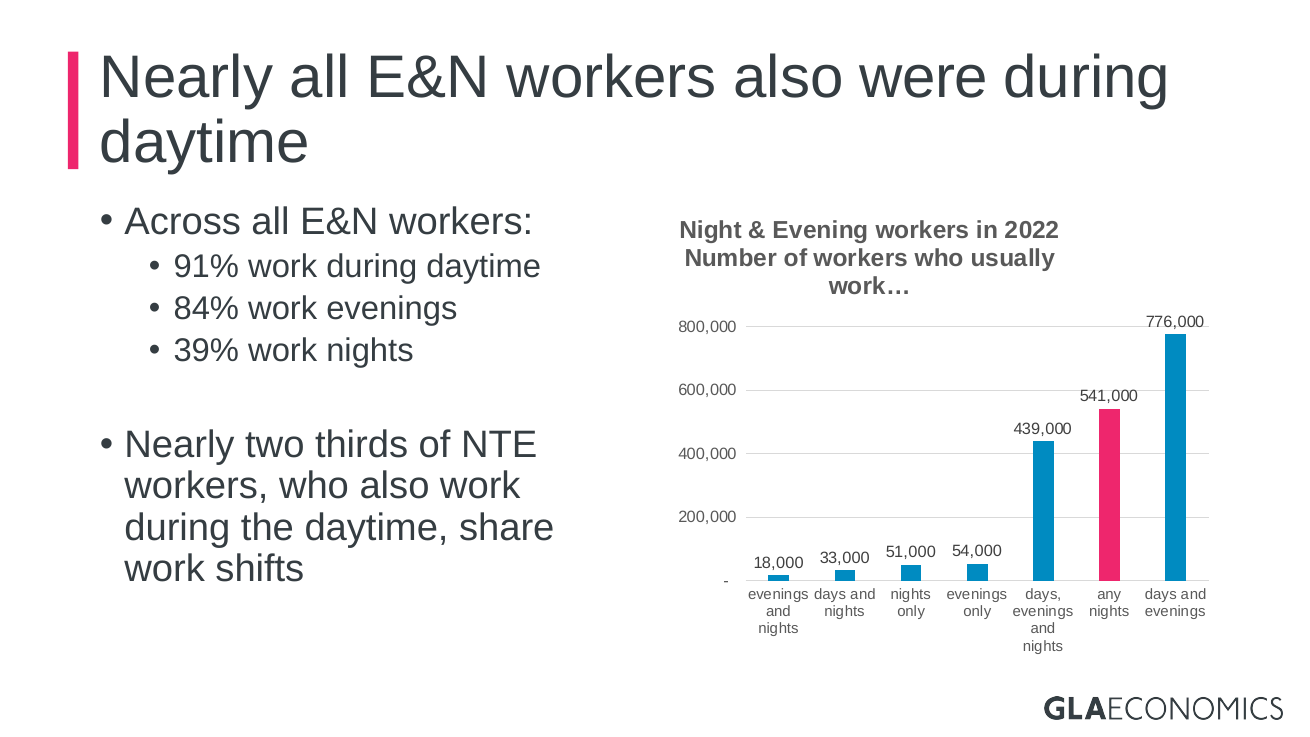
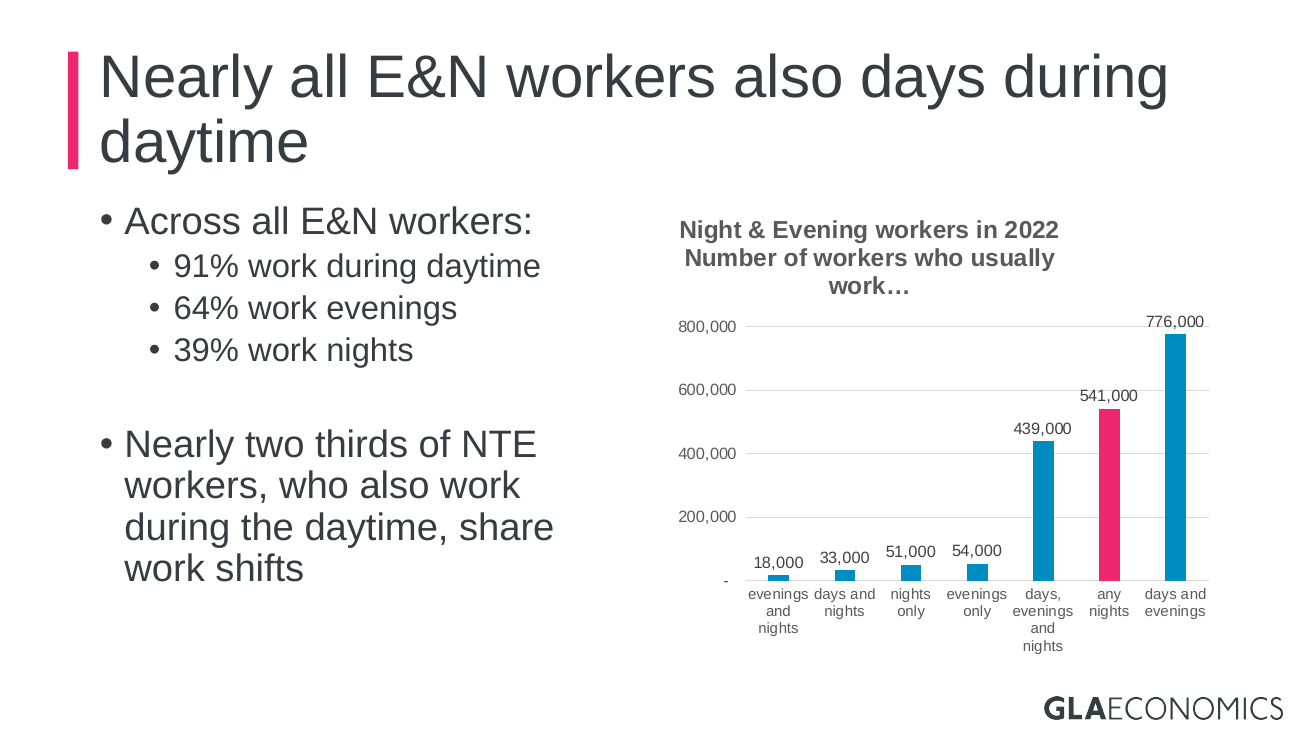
also were: were -> days
84%: 84% -> 64%
